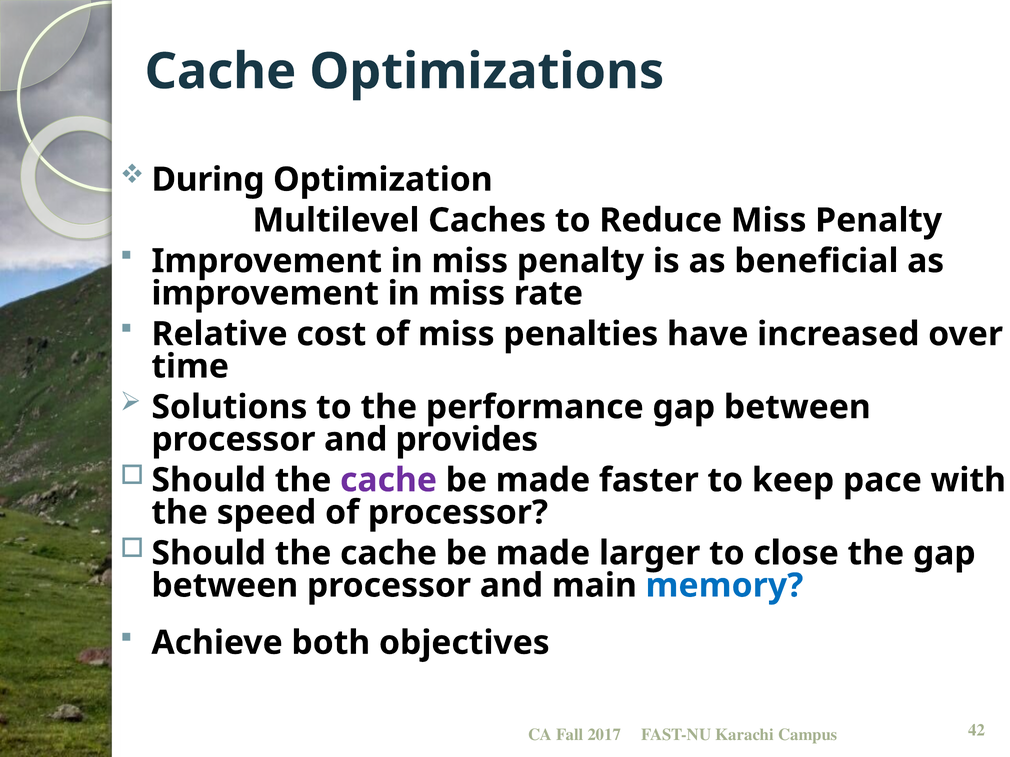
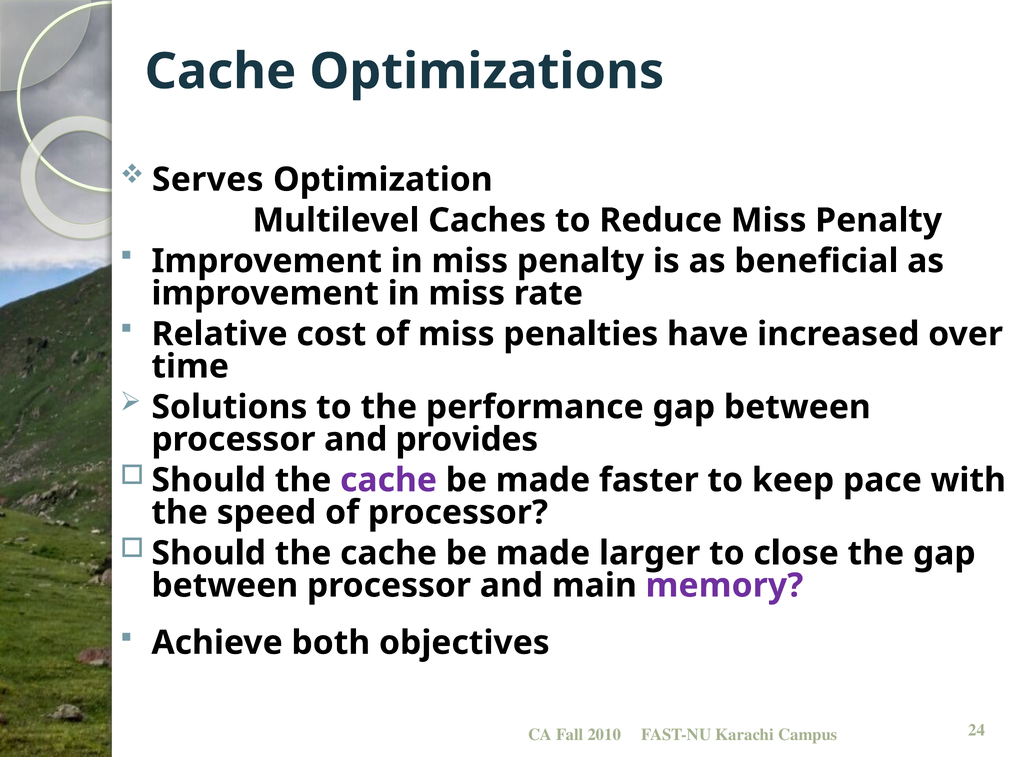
During: During -> Serves
memory colour: blue -> purple
2017: 2017 -> 2010
42: 42 -> 24
